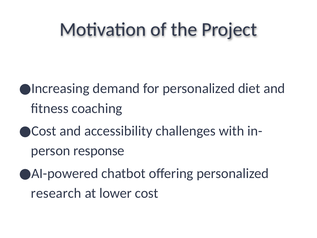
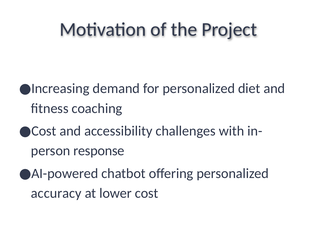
research: research -> accuracy
